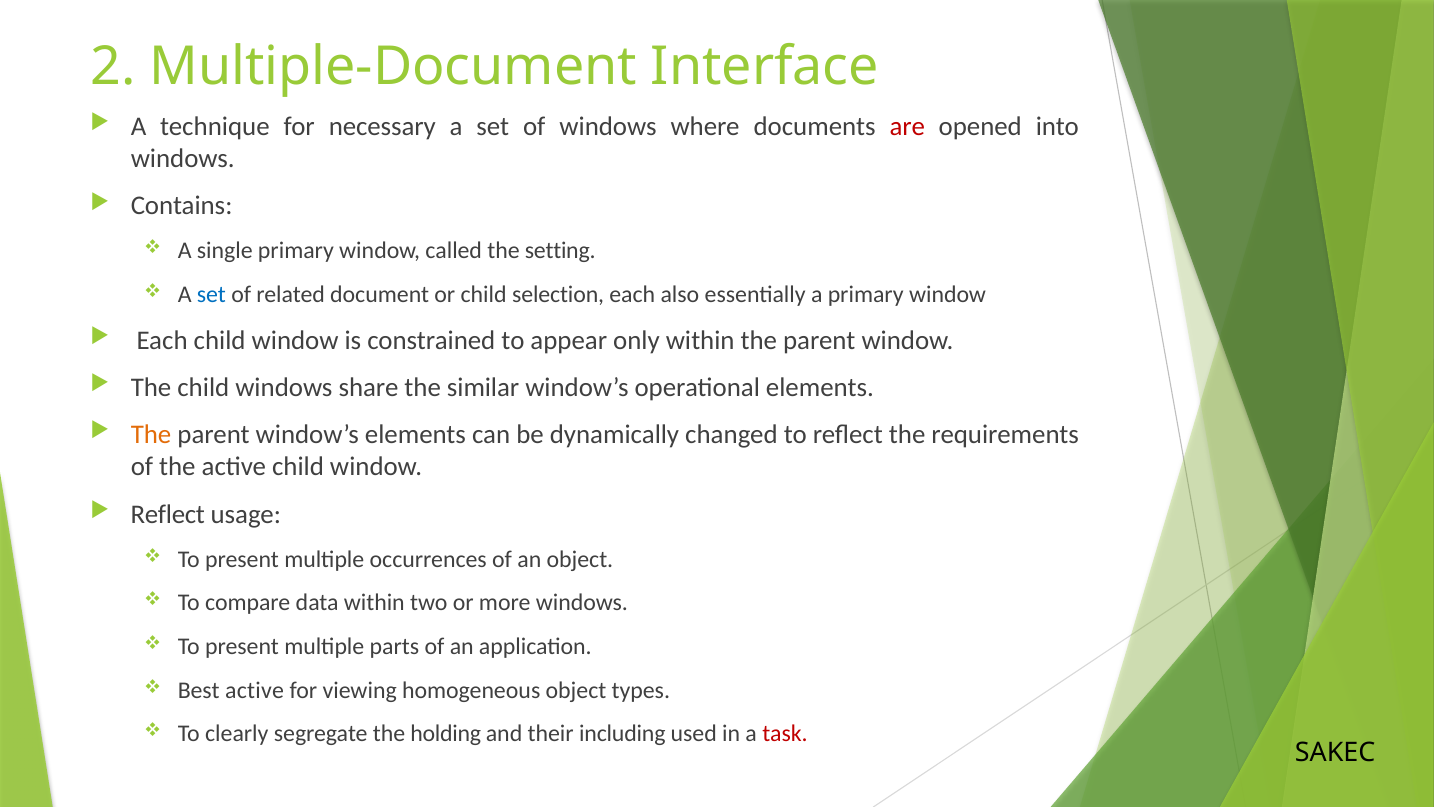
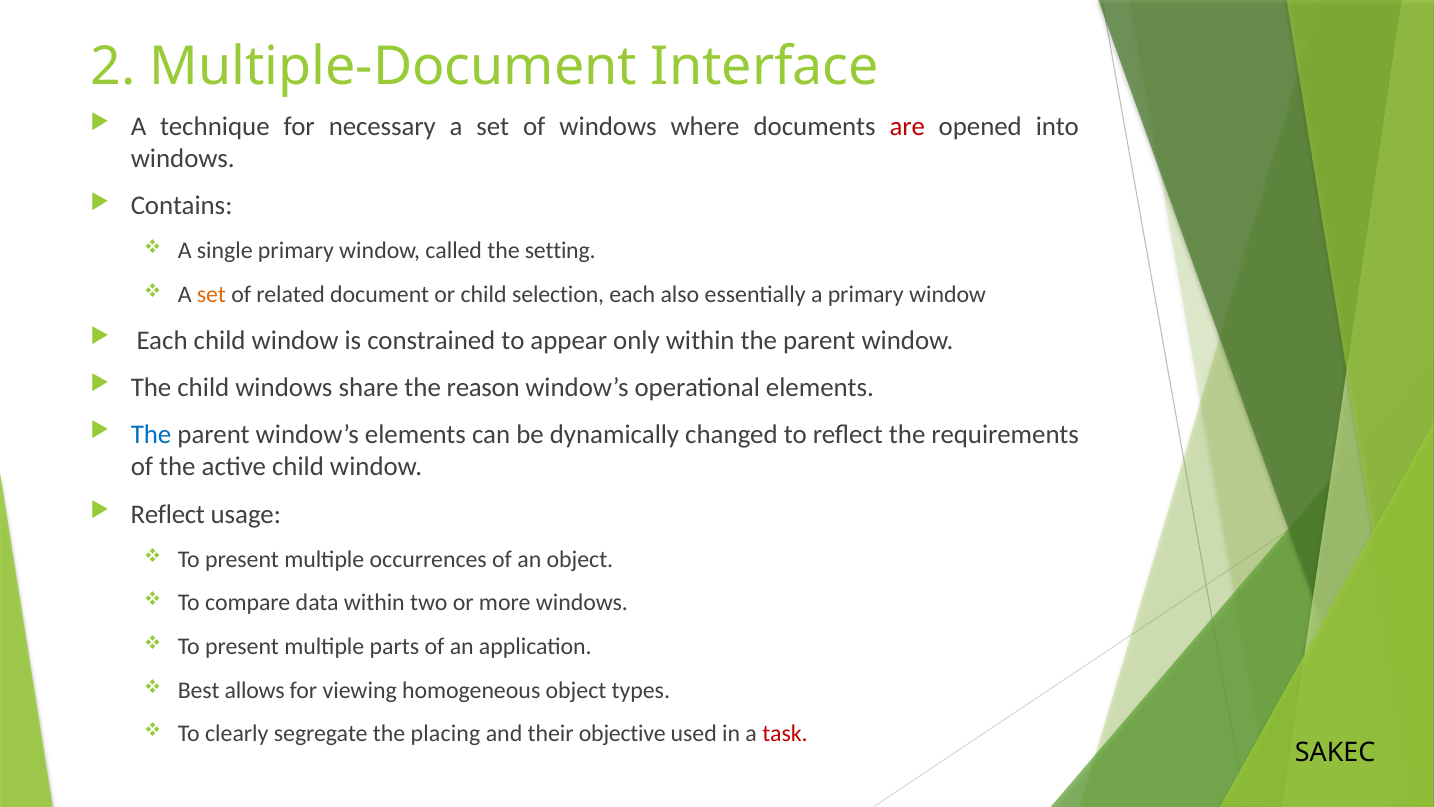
set at (211, 294) colour: blue -> orange
similar: similar -> reason
The at (151, 435) colour: orange -> blue
Best active: active -> allows
holding: holding -> placing
including: including -> objective
